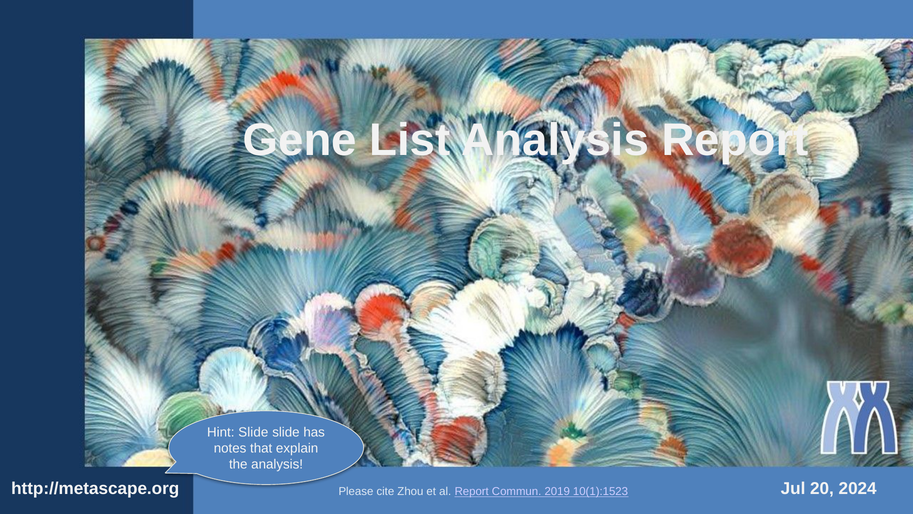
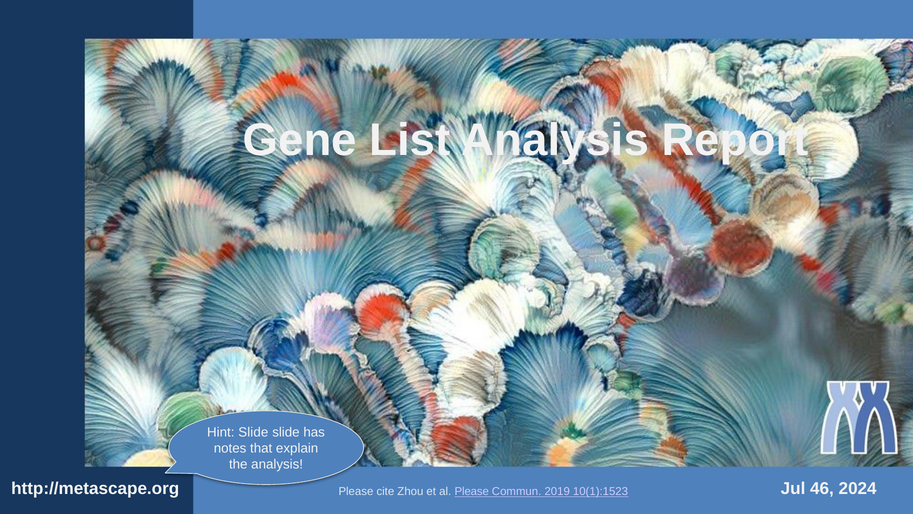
20: 20 -> 46
al Report: Report -> Please
